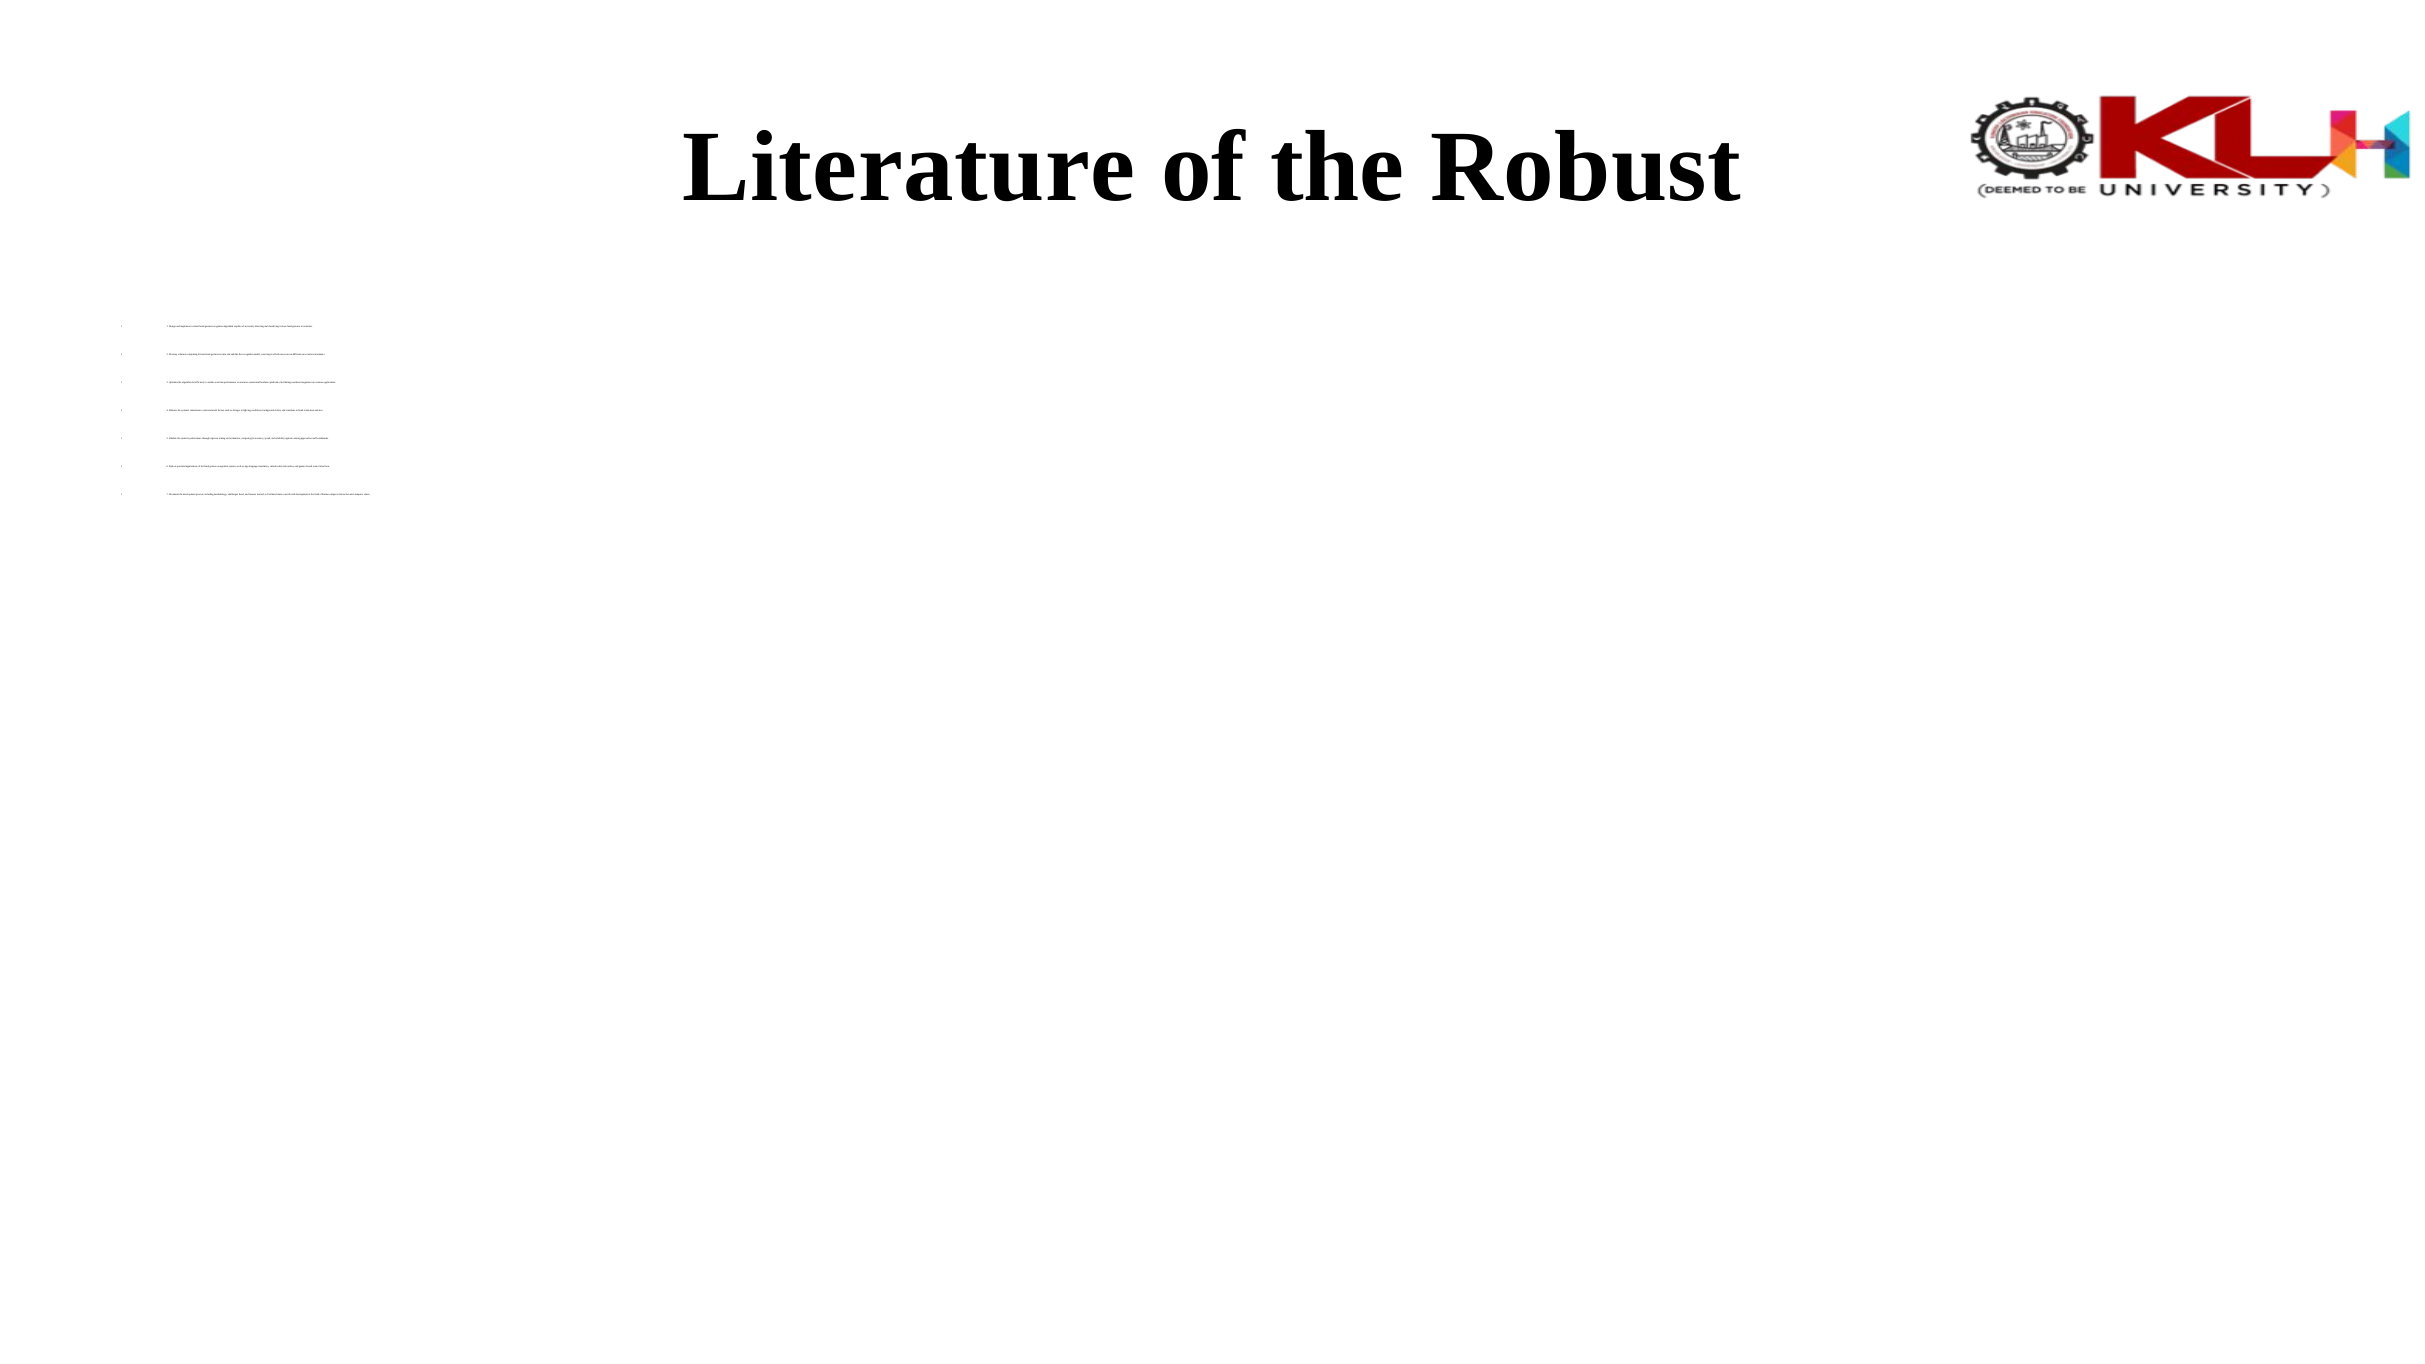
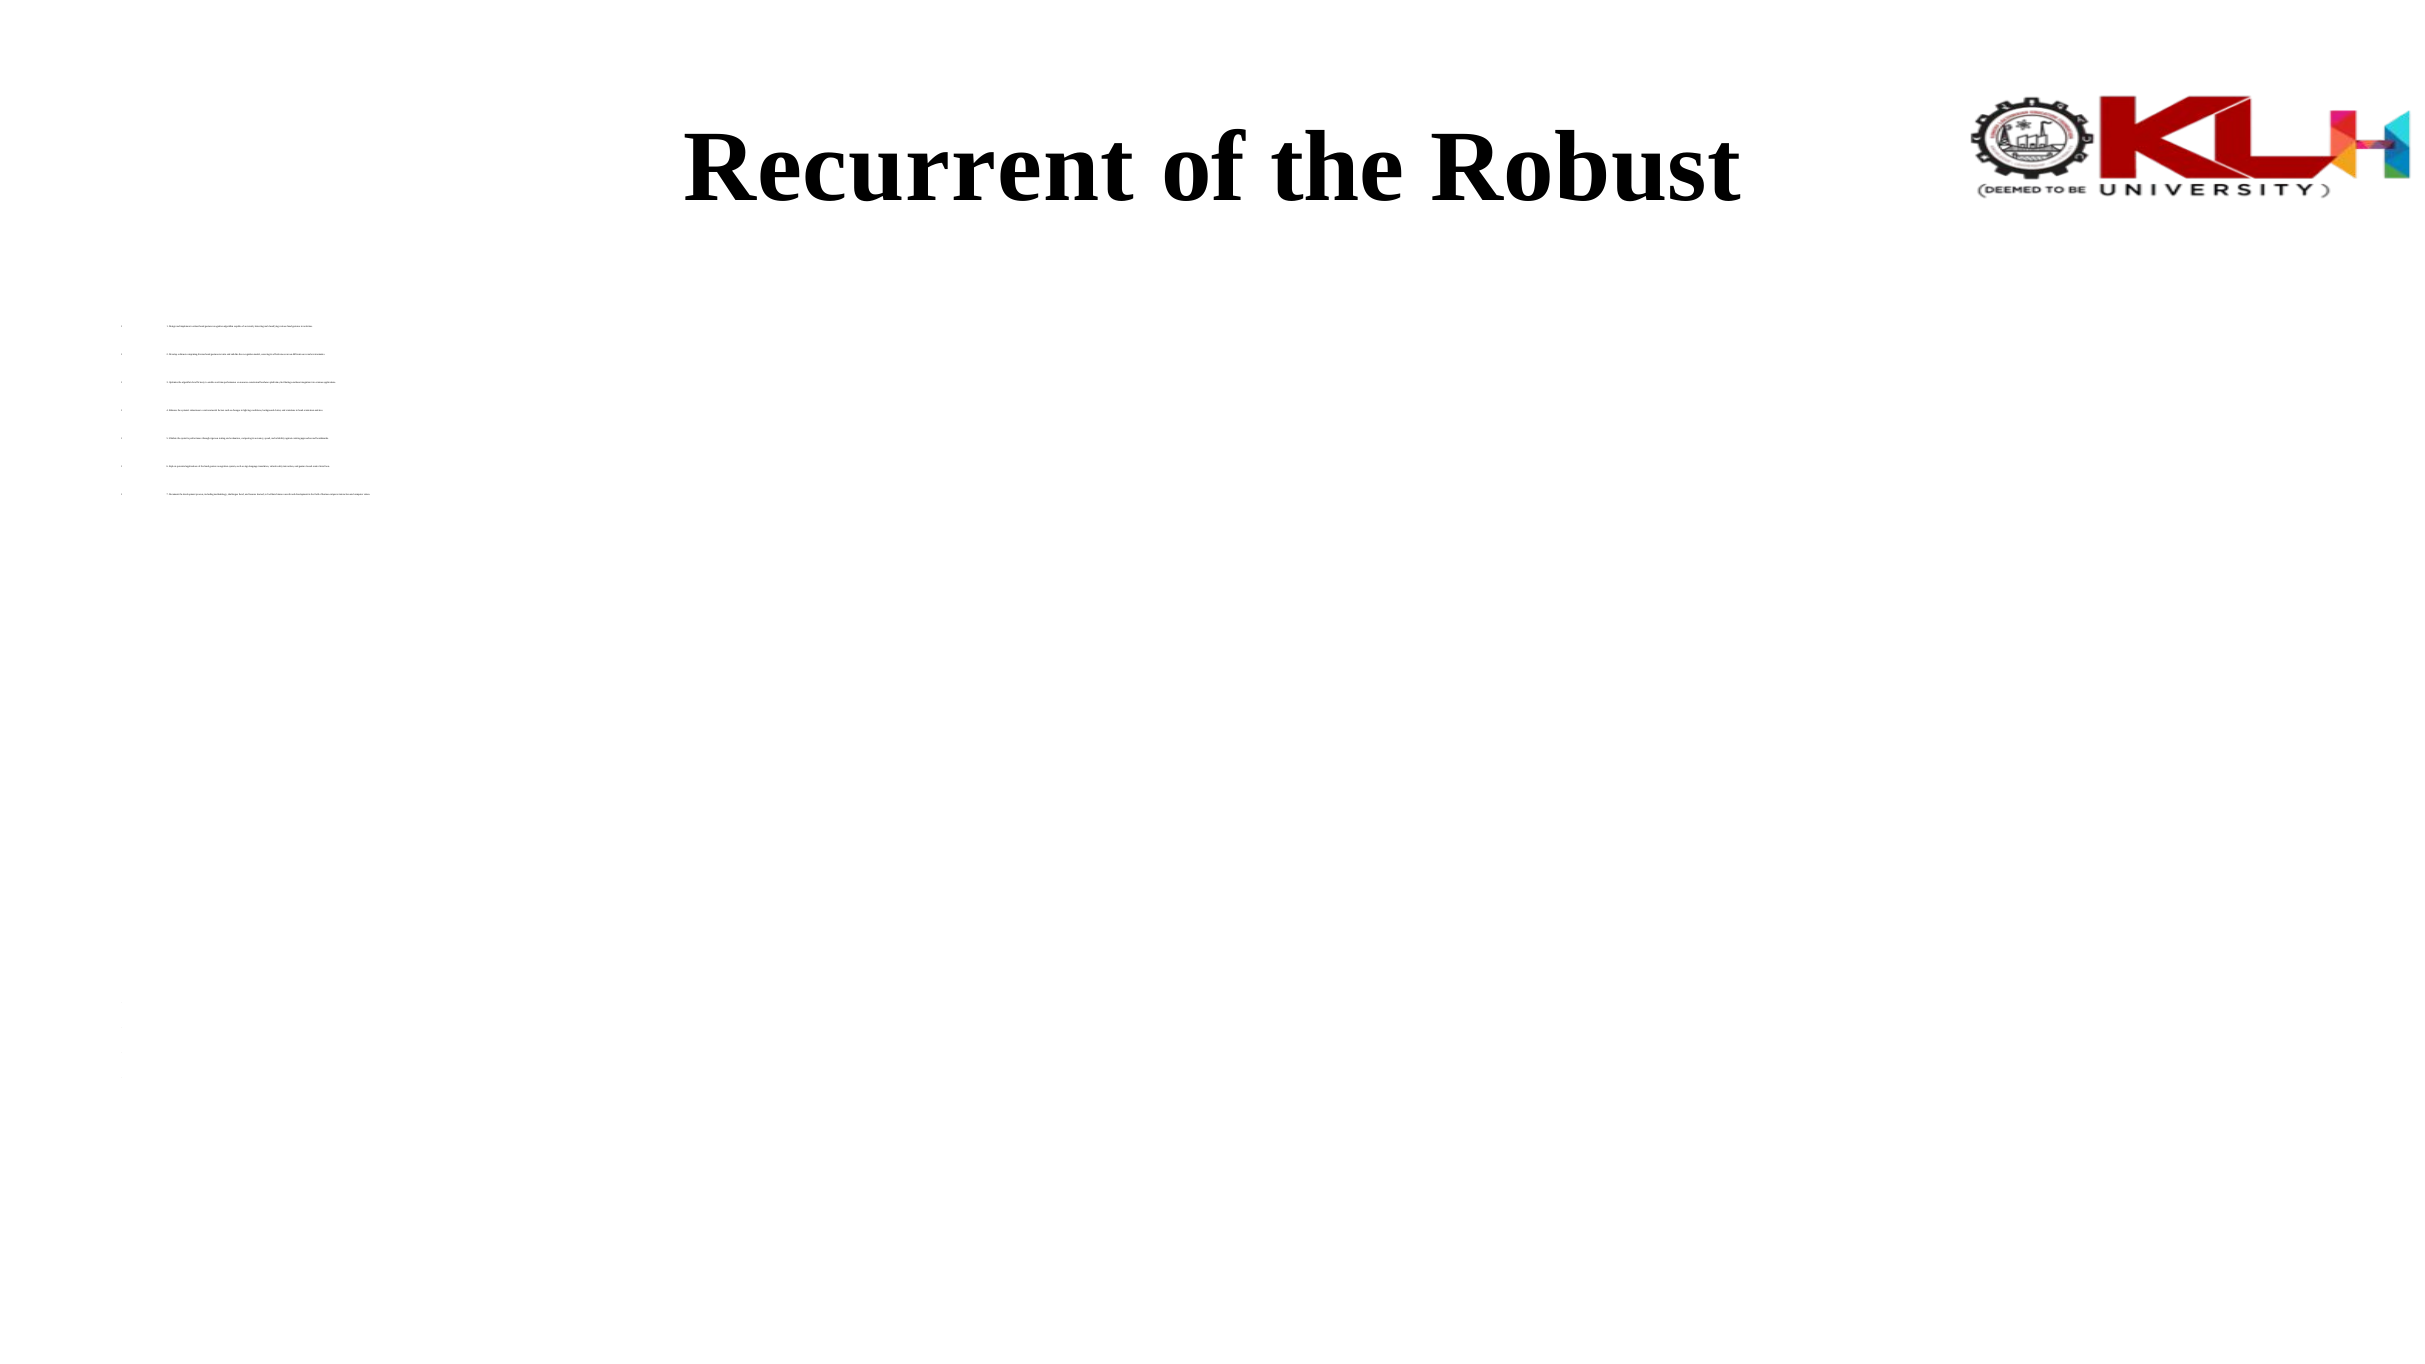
Literature: Literature -> Recurrent
